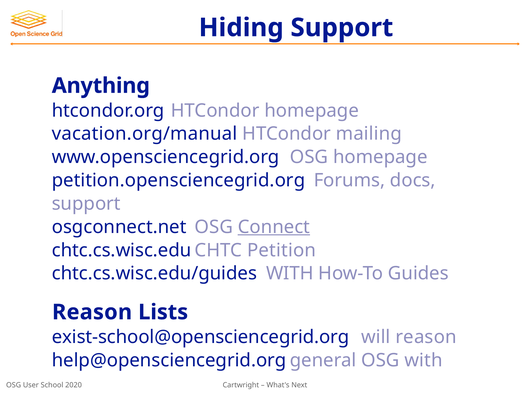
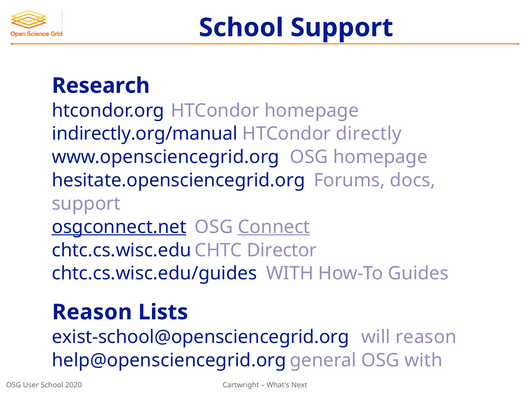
Hiding at (241, 28): Hiding -> School
Anything: Anything -> Research
vacation.org/manual: vacation.org/manual -> indirectly.org/manual
mailing: mailing -> directly
petition.opensciencegrid.org: petition.opensciencegrid.org -> hesitate.opensciencegrid.org
osgconnect.net underline: none -> present
Petition: Petition -> Director
